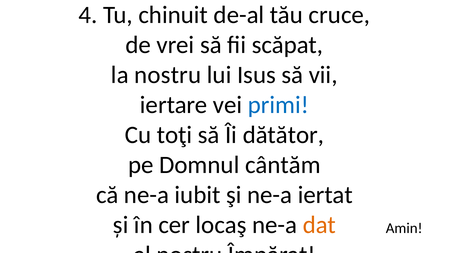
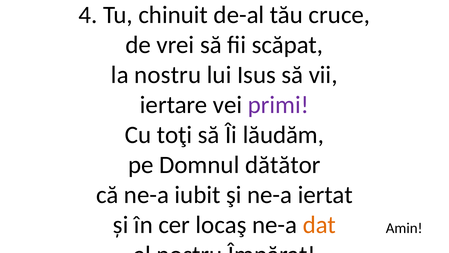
primi colour: blue -> purple
dătător: dătător -> lăudăm
cântăm: cântăm -> dătător
